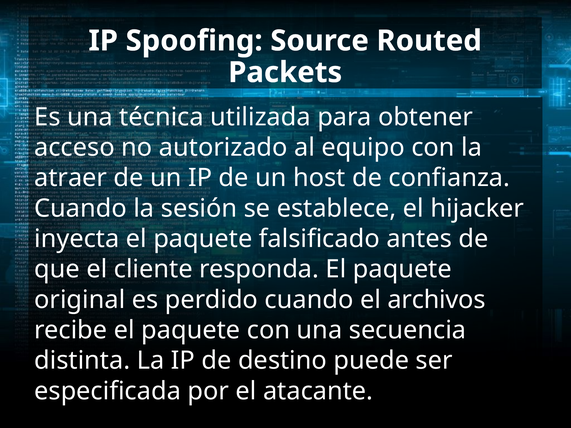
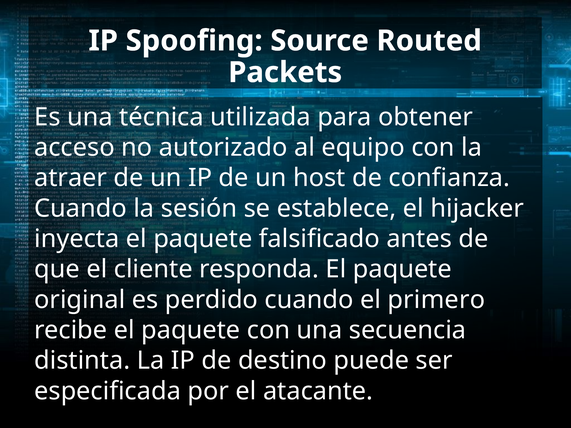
archivos: archivos -> primero
